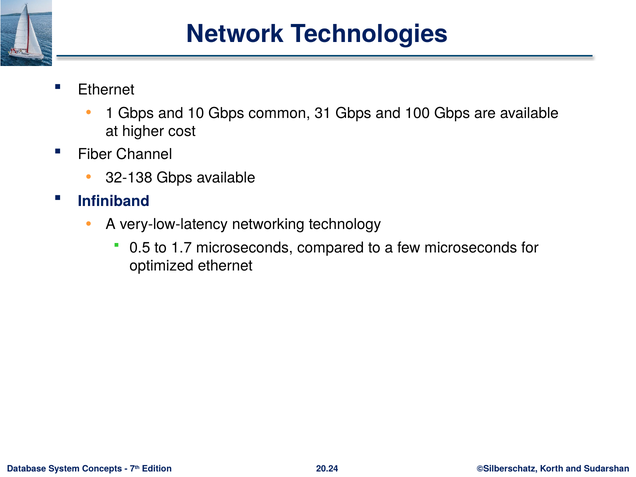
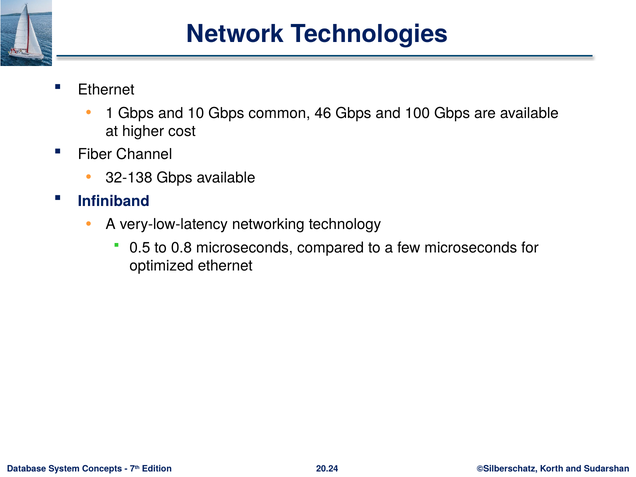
31: 31 -> 46
1.7: 1.7 -> 0.8
